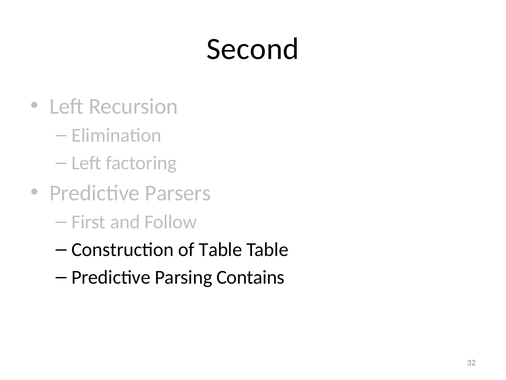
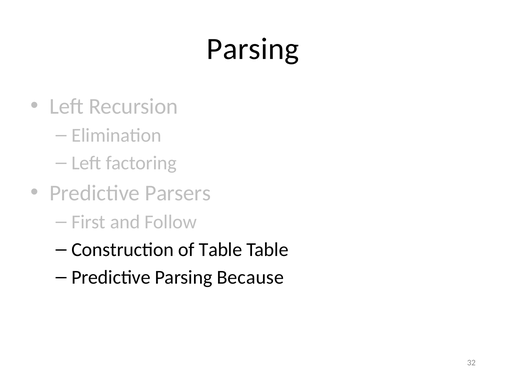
Second at (253, 49): Second -> Parsing
Contains: Contains -> Because
